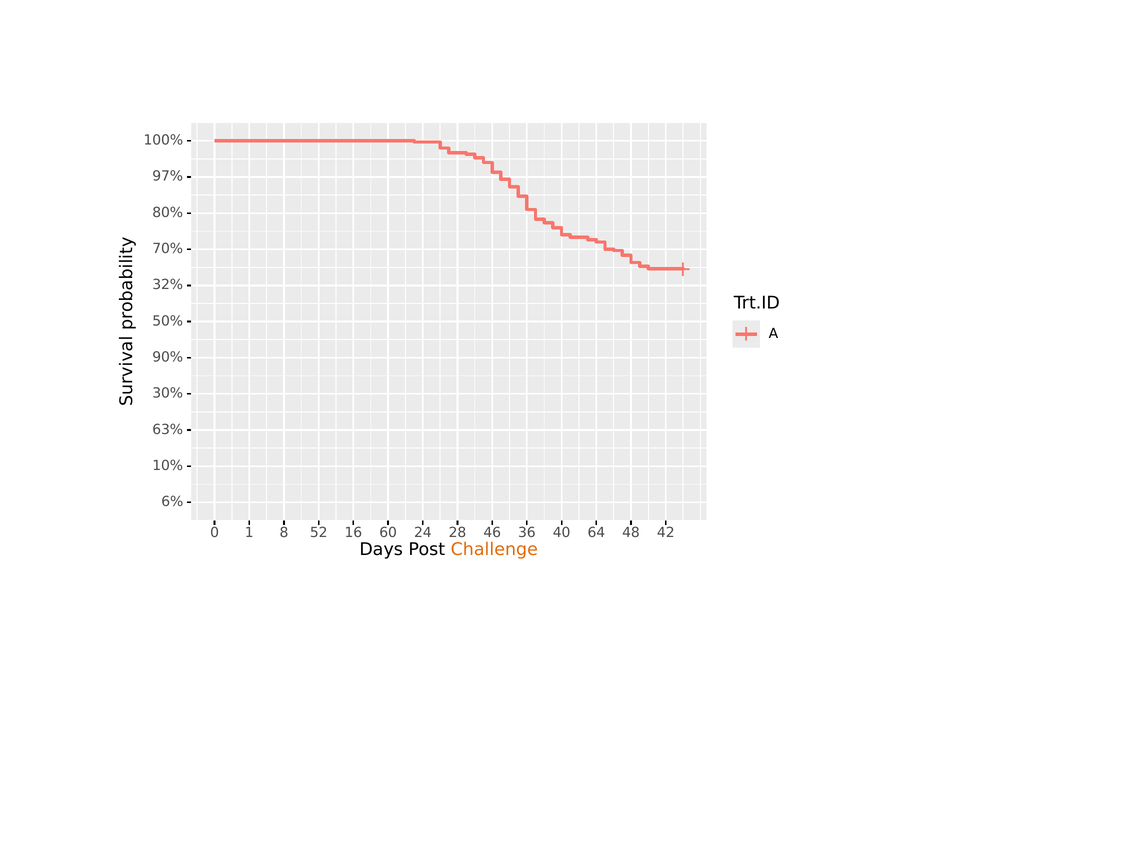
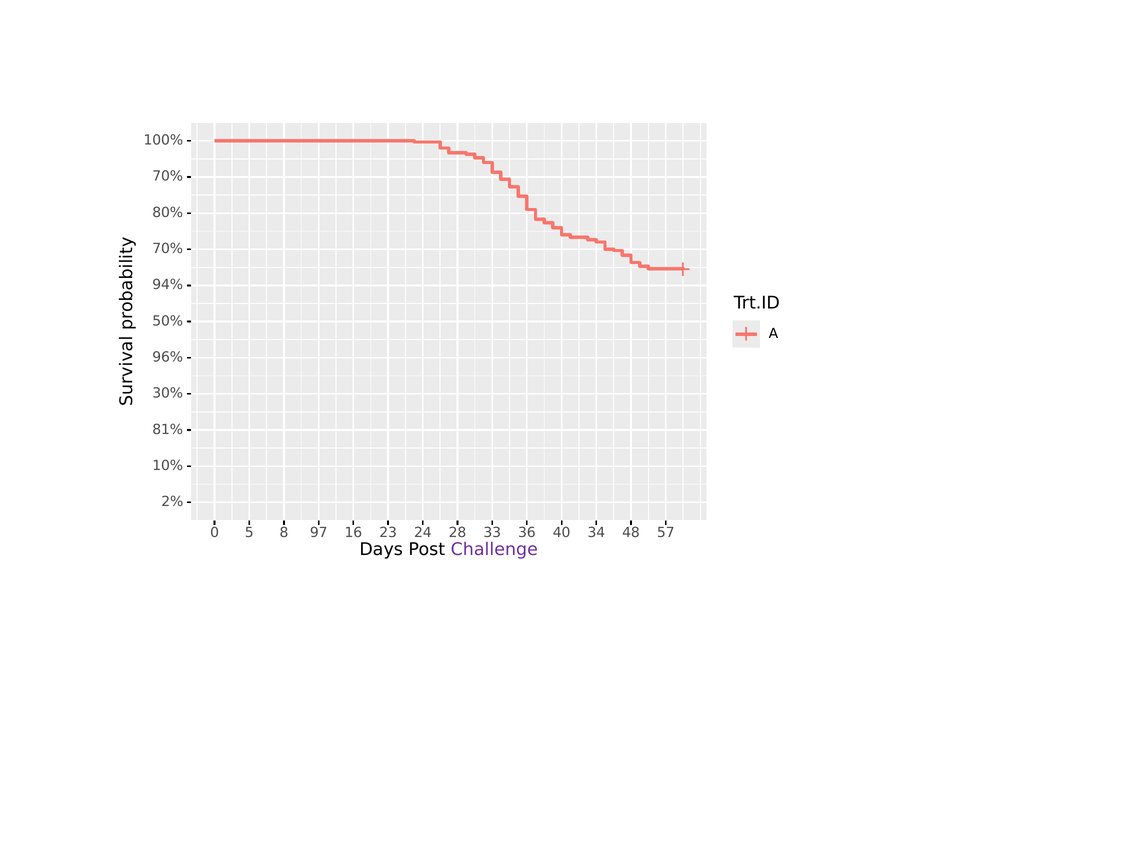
97% at (168, 176): 97% -> 70%
32%: 32% -> 94%
90%: 90% -> 96%
63%: 63% -> 81%
6%: 6% -> 2%
1: 1 -> 5
52: 52 -> 97
60: 60 -> 23
46: 46 -> 33
64: 64 -> 34
42: 42 -> 57
Challenge colour: orange -> purple
